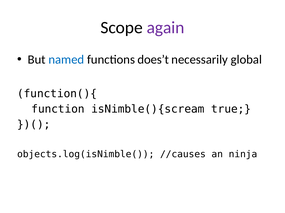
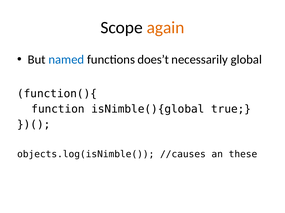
again colour: purple -> orange
isNimble(){scream: isNimble(){scream -> isNimble(){global
ninja: ninja -> these
